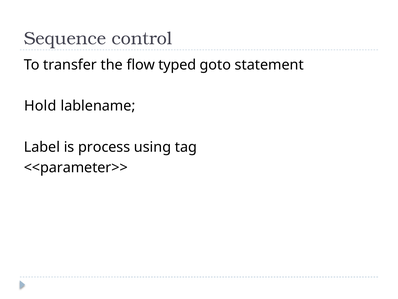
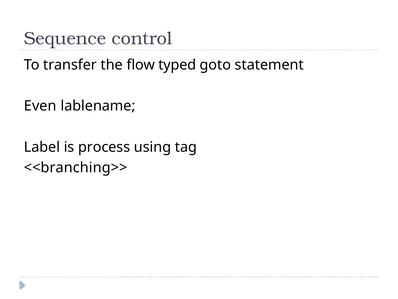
Hold: Hold -> Even
<<parameter>>: <<parameter>> -> <<branching>>
